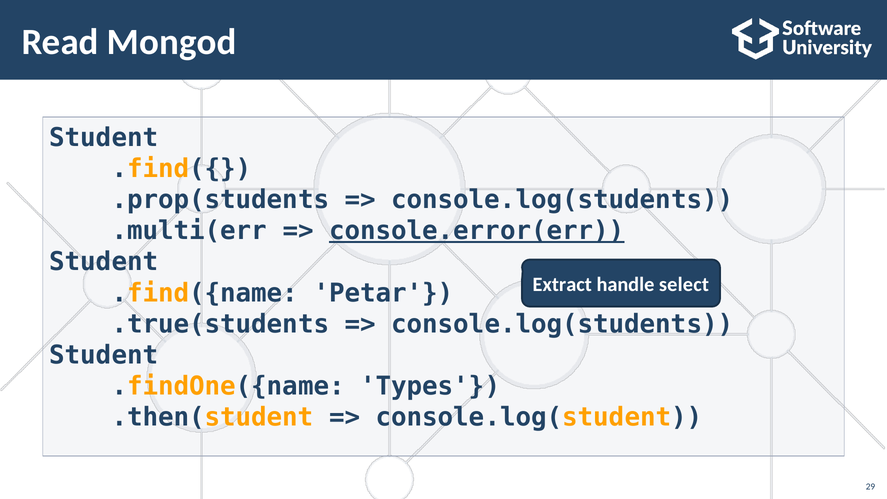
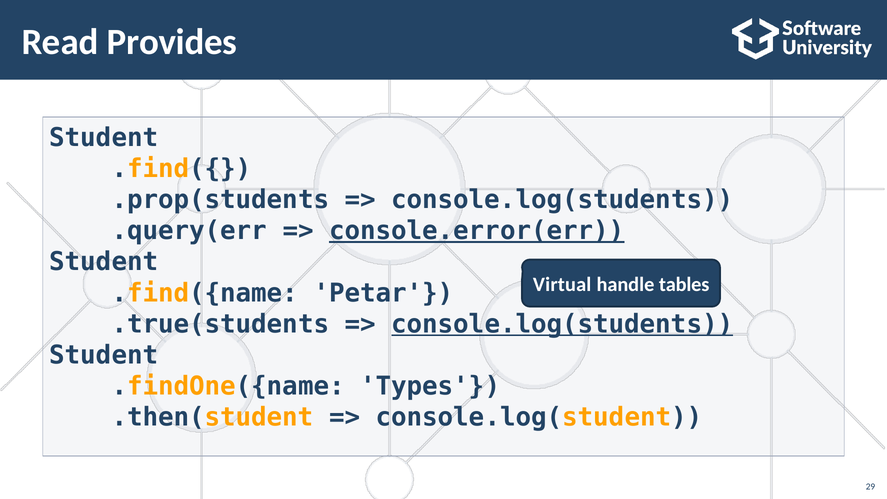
Mongod: Mongod -> Provides
.multi(err: .multi(err -> .query(err
Extract: Extract -> Virtual
select: select -> tables
console.log(students at (562, 324) underline: none -> present
